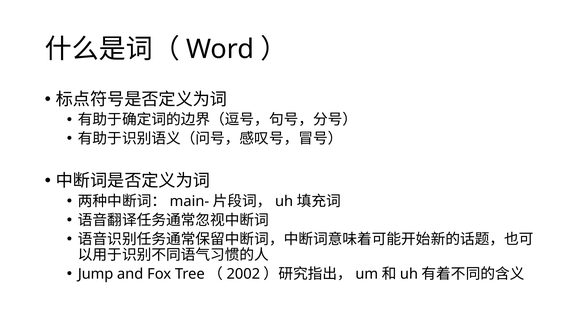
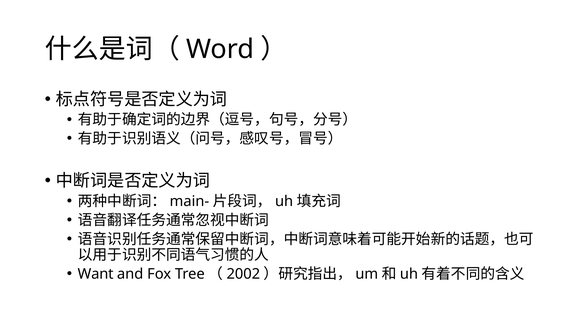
Jump: Jump -> Want
